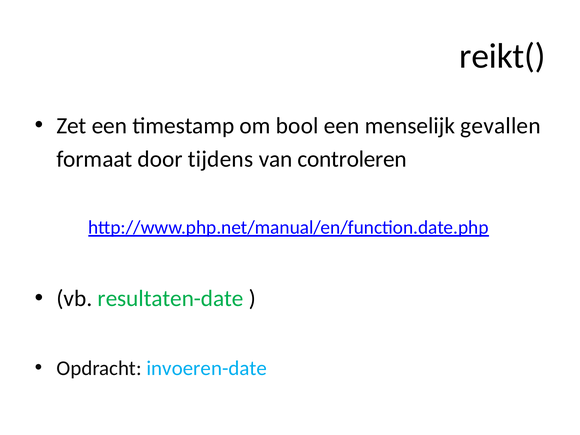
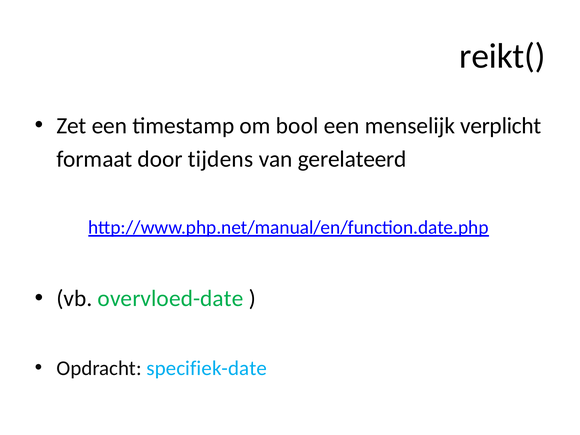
gevallen: gevallen -> verplicht
controleren: controleren -> gerelateerd
resultaten-date: resultaten-date -> overvloed-date
invoeren-date: invoeren-date -> specifiek-date
